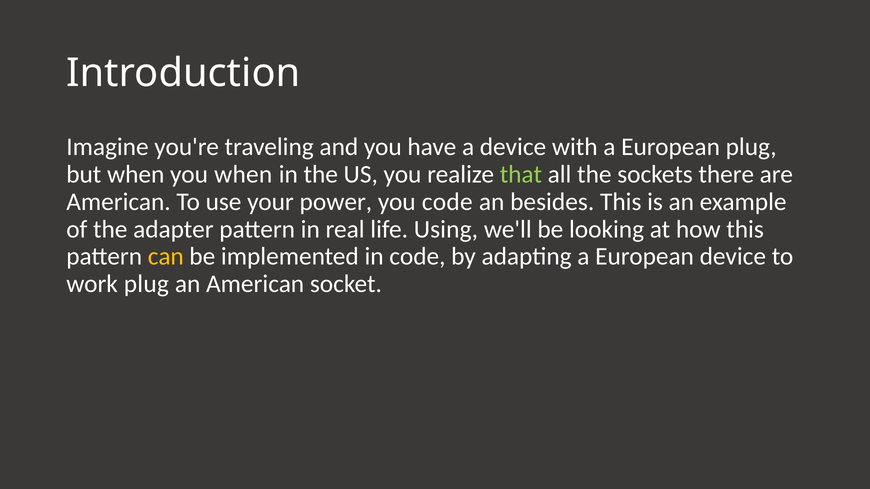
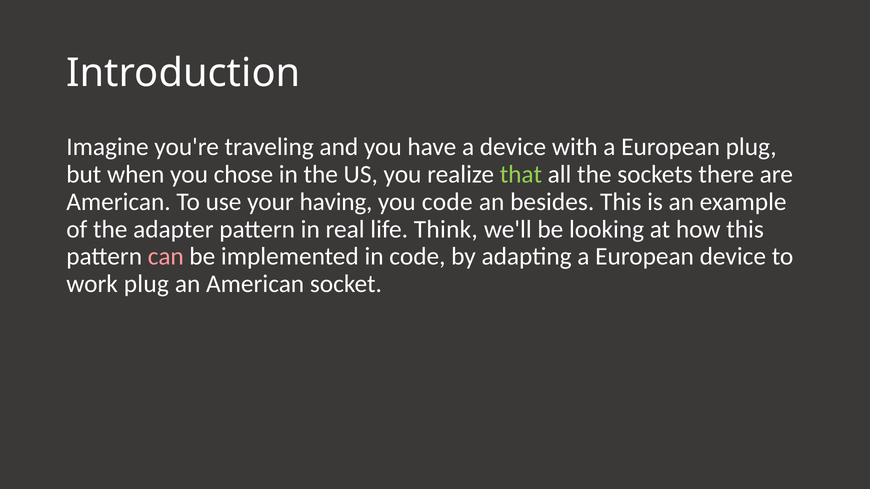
you when: when -> chose
power: power -> having
Using: Using -> Think
can colour: yellow -> pink
